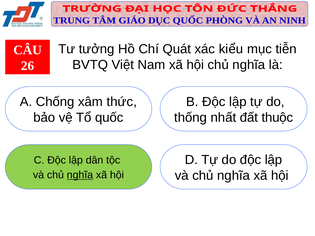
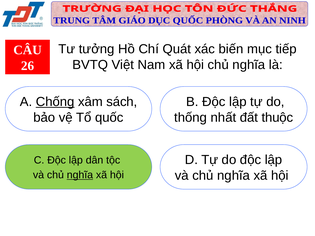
kiểu: kiểu -> biến
tiễn: tiễn -> tiếp
Chống underline: none -> present
thức: thức -> sách
